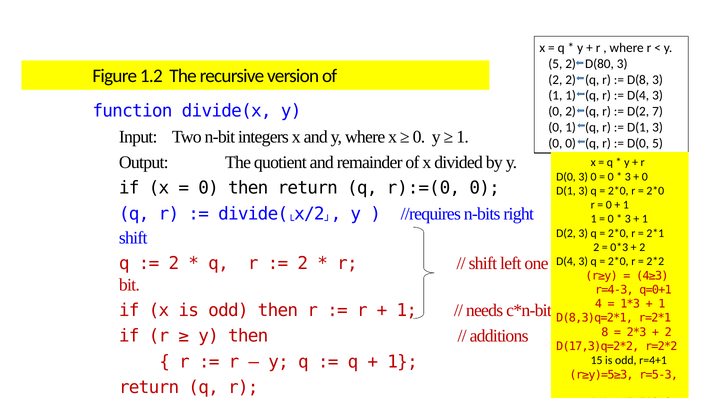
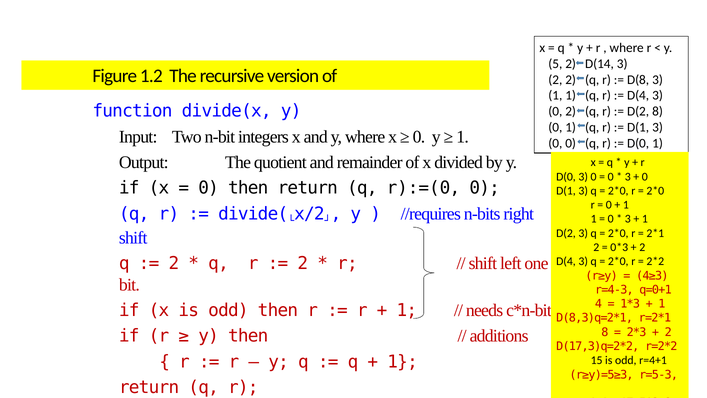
D(80: D(80 -> D(14
D(2 7: 7 -> 8
D(0 5: 5 -> 1
